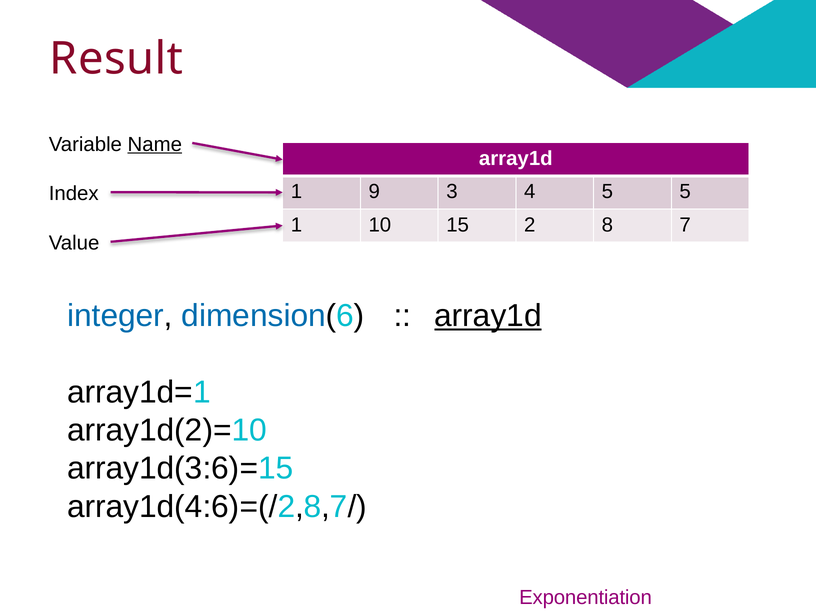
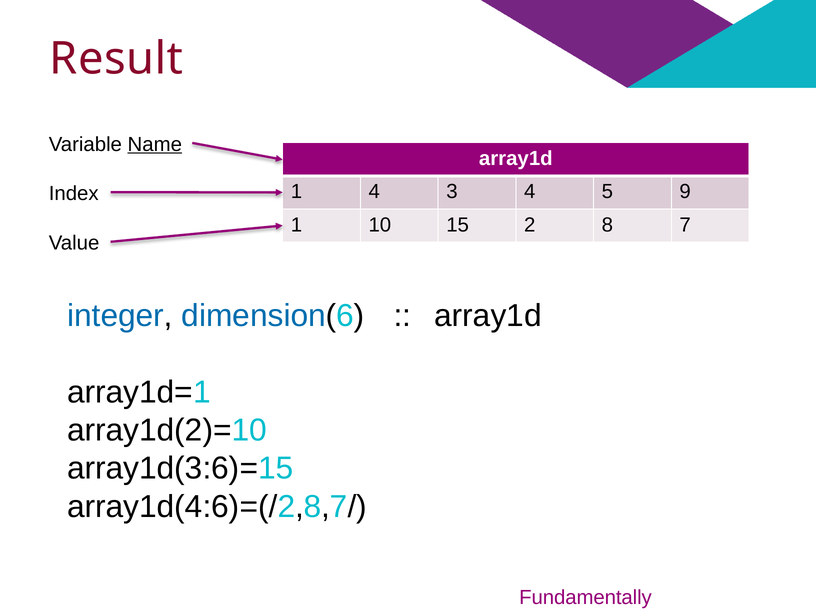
1 9: 9 -> 4
5 5: 5 -> 9
array1d at (488, 316) underline: present -> none
Exponentiation: Exponentiation -> Fundamentally
